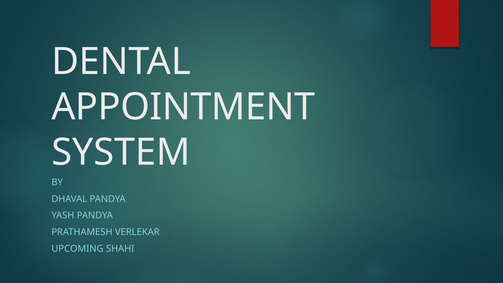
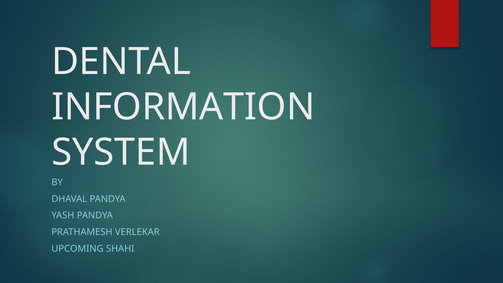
APPOINTMENT: APPOINTMENT -> INFORMATION
